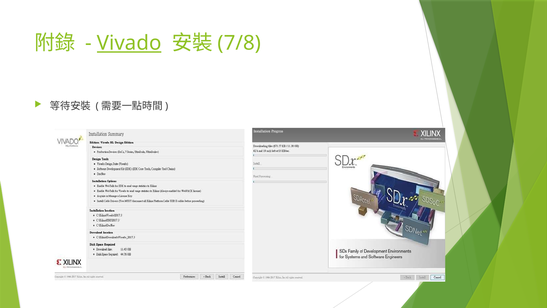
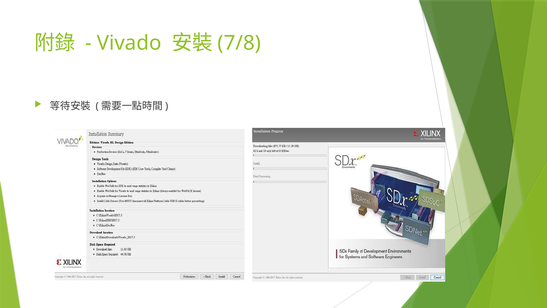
Vivado underline: present -> none
